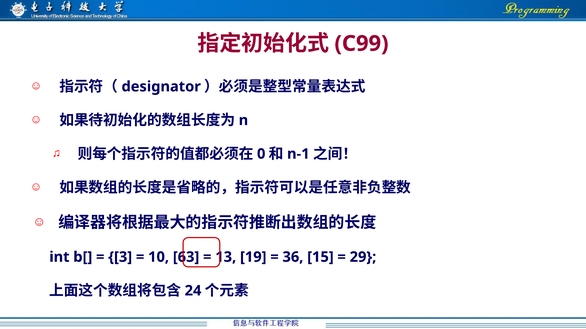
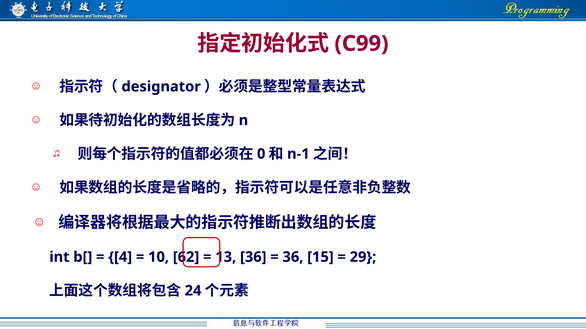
3: 3 -> 4
63: 63 -> 62
13 19: 19 -> 36
